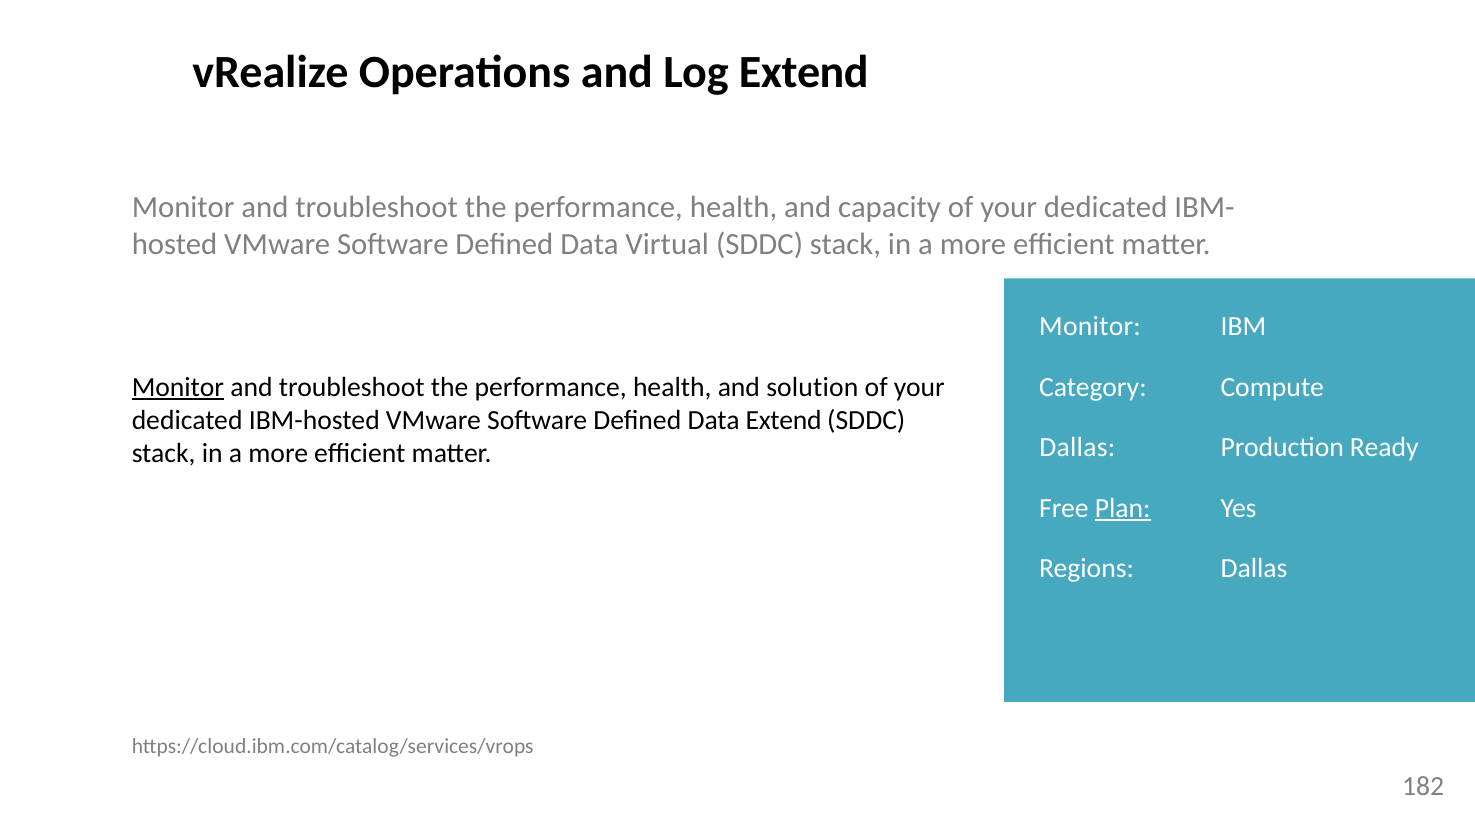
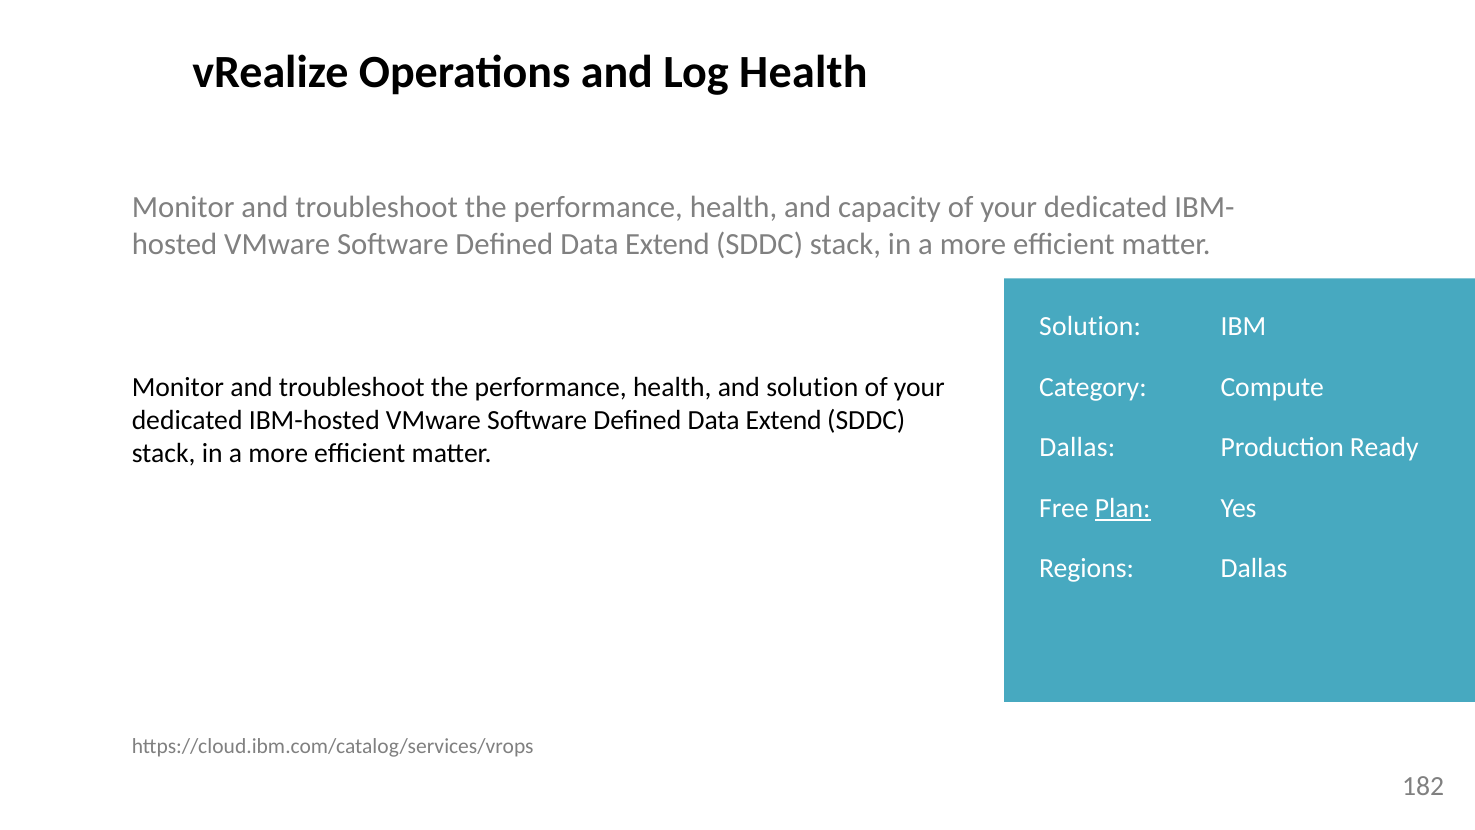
Log Extend: Extend -> Health
Virtual at (667, 244): Virtual -> Extend
Monitor at (1090, 326): Monitor -> Solution
Monitor at (178, 387) underline: present -> none
